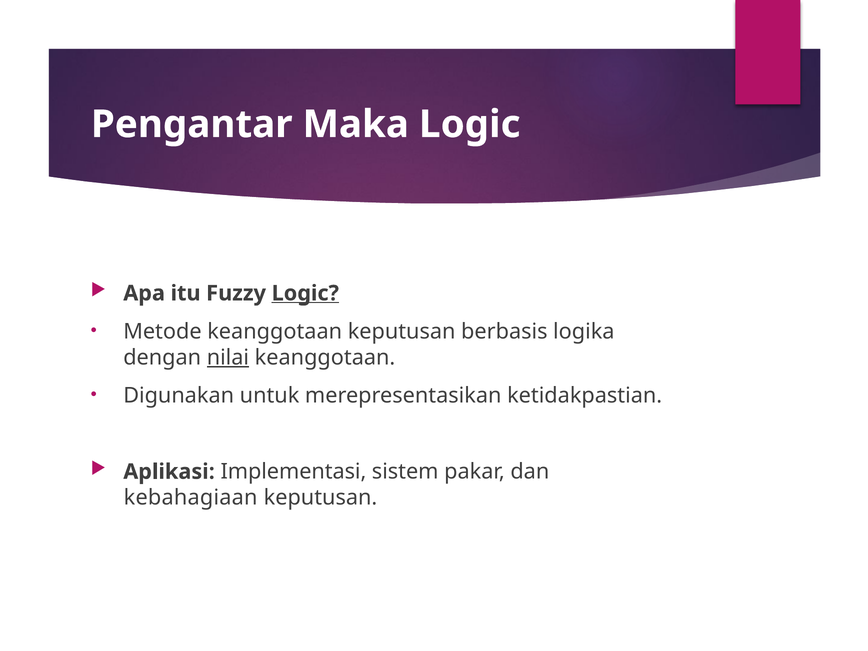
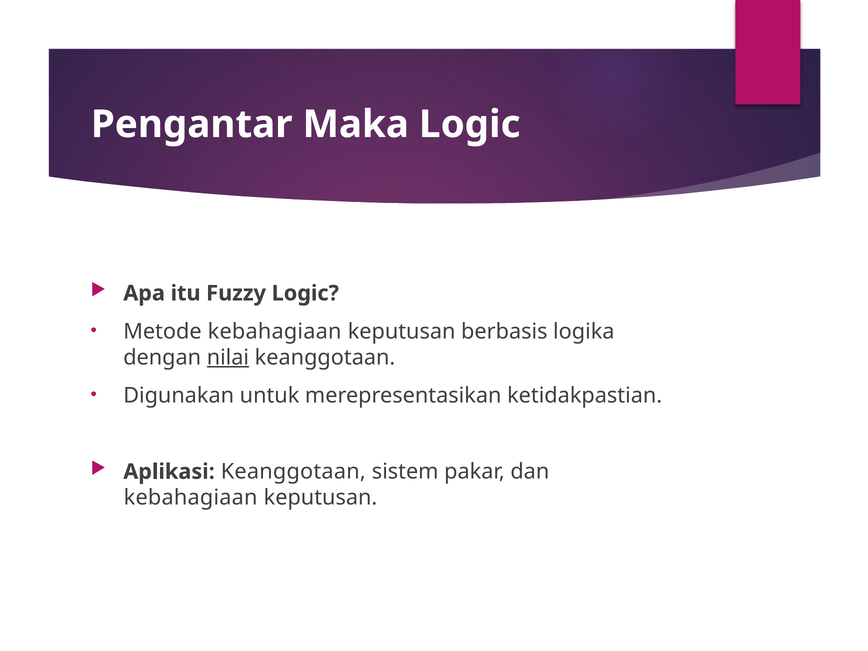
Logic at (305, 293) underline: present -> none
Metode keanggotaan: keanggotaan -> kebahagiaan
Aplikasi Implementasi: Implementasi -> Keanggotaan
